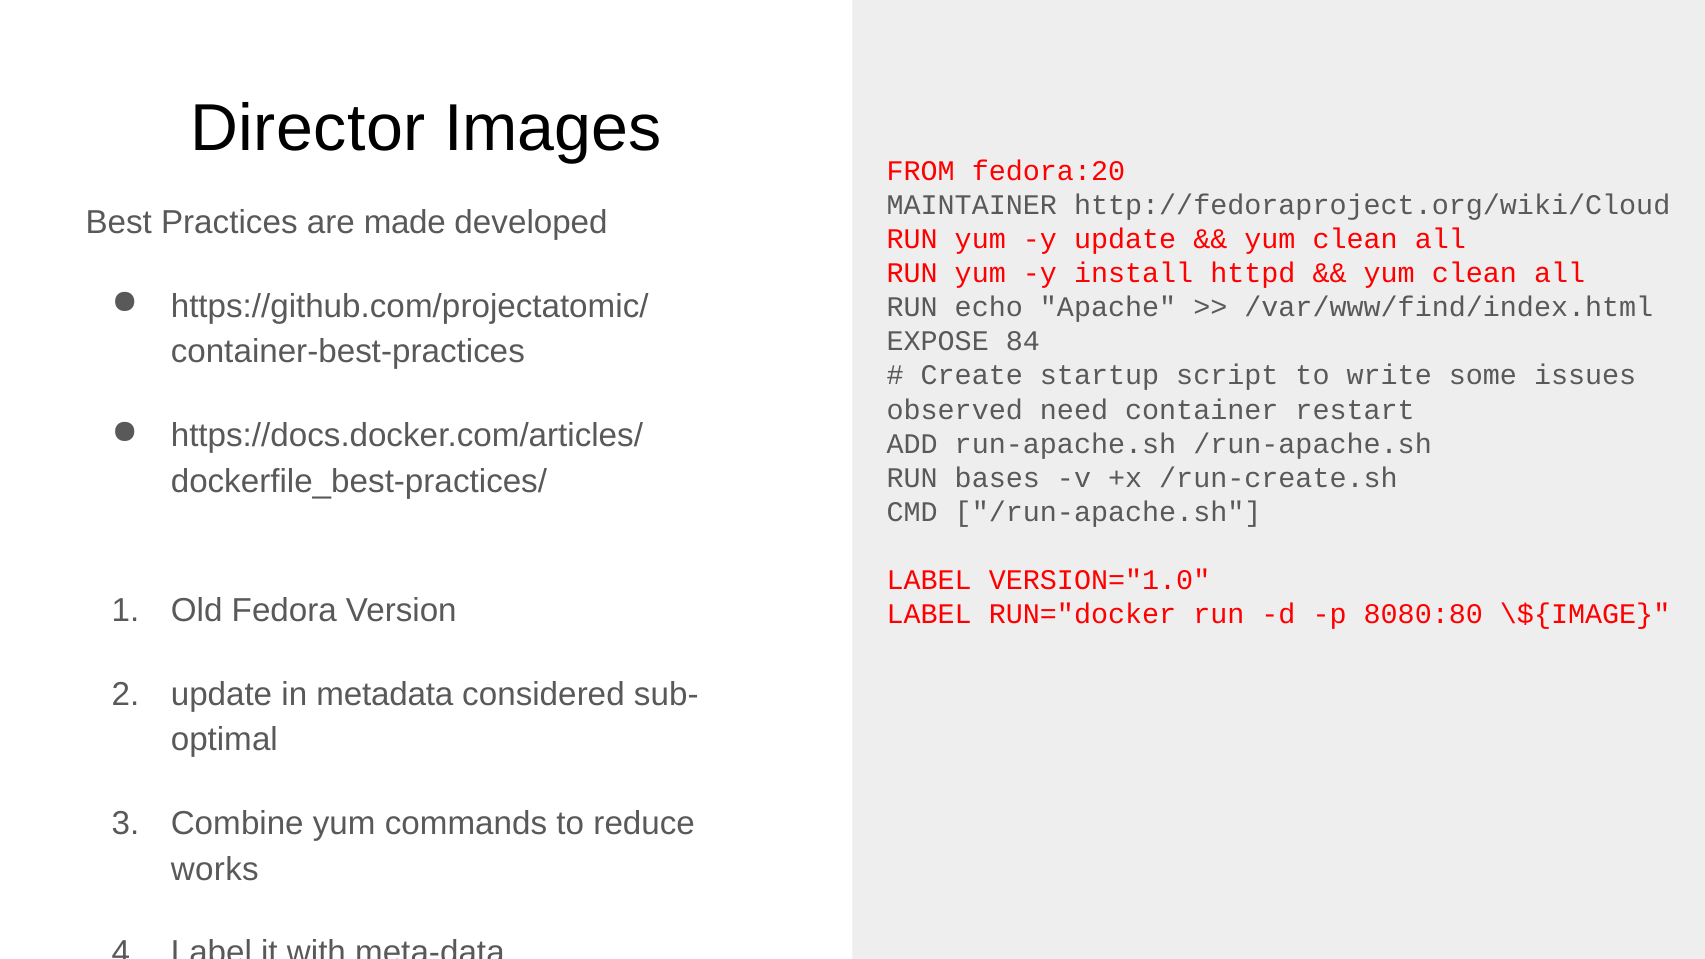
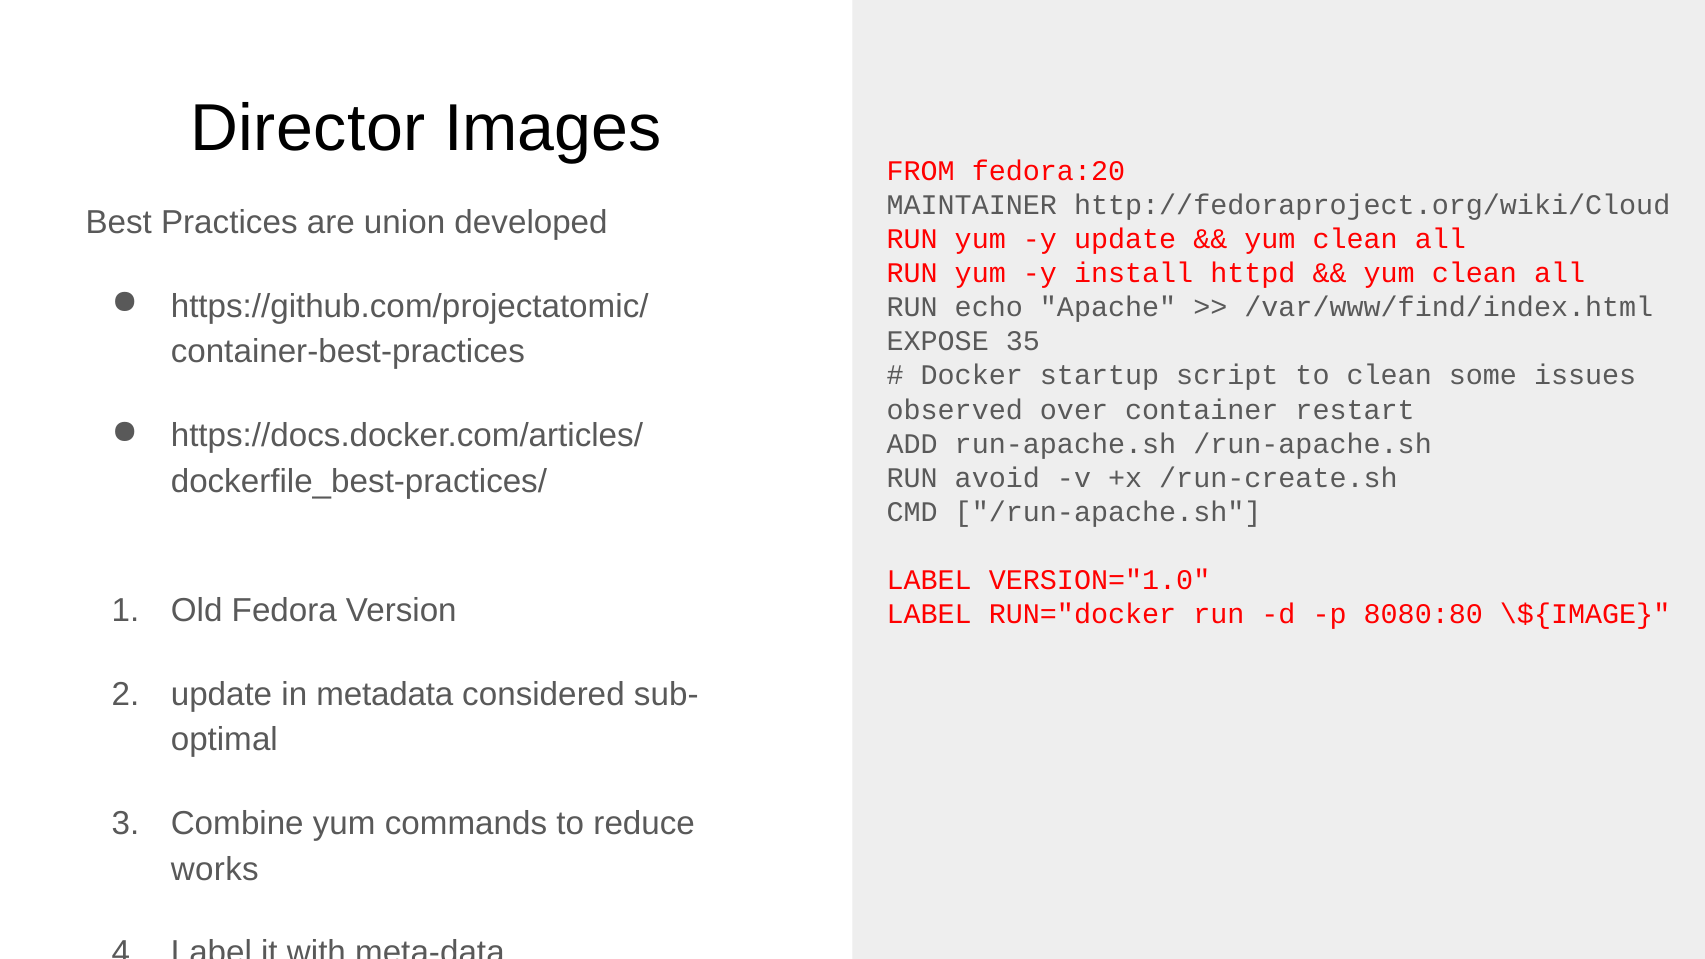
made: made -> union
84: 84 -> 35
Create: Create -> Docker
to write: write -> clean
need: need -> over
bases: bases -> avoid
